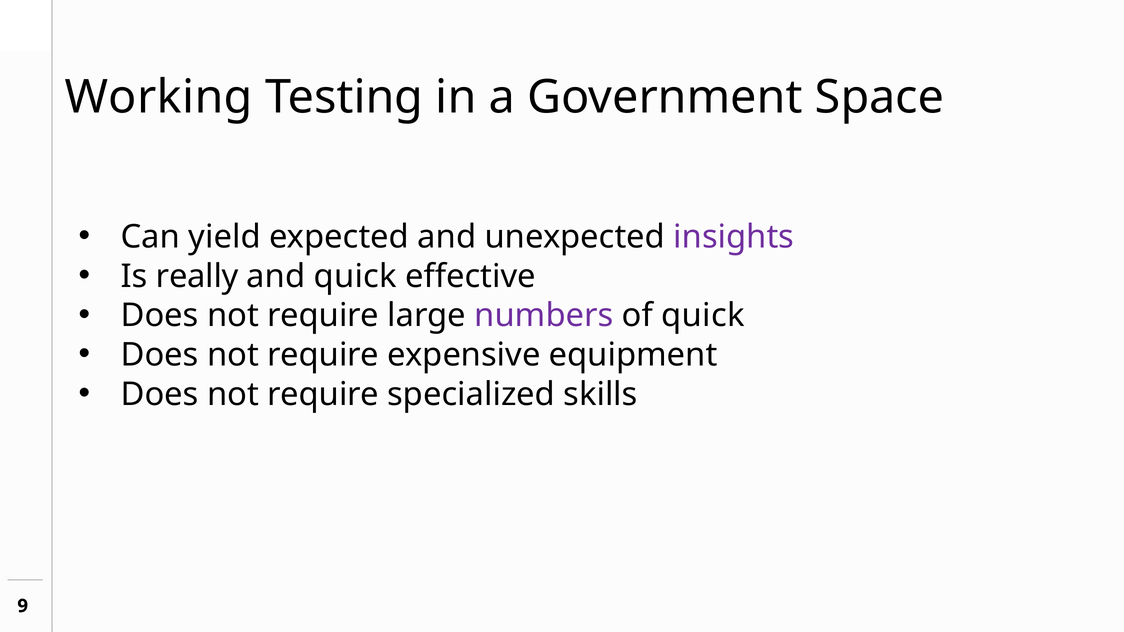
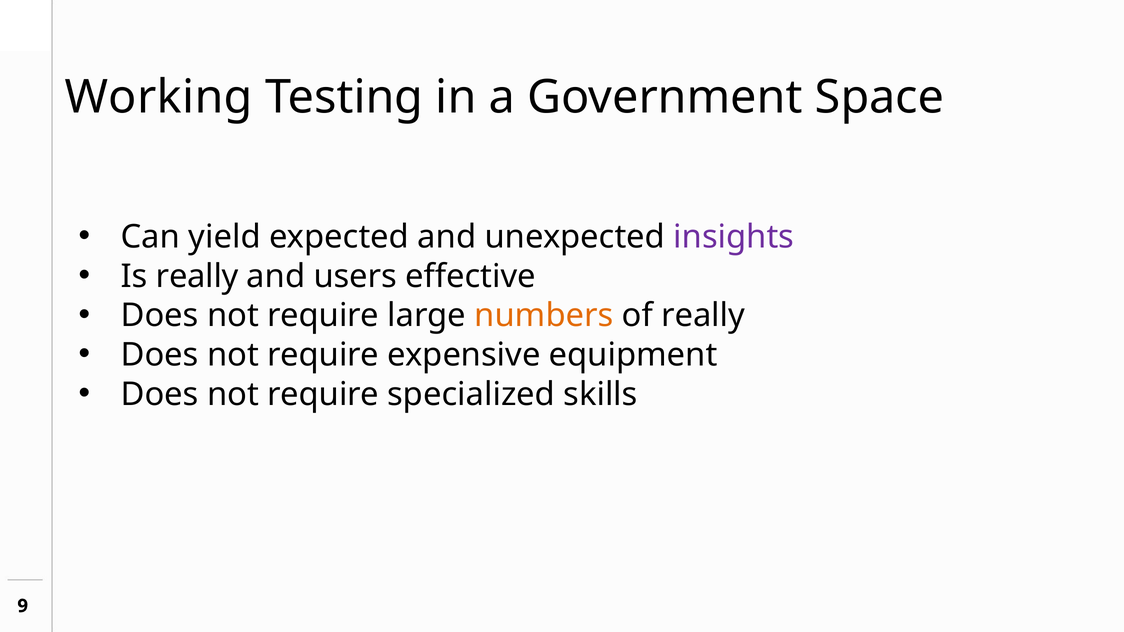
and quick: quick -> users
numbers colour: purple -> orange
of quick: quick -> really
